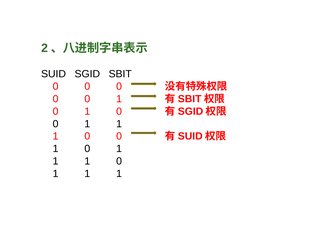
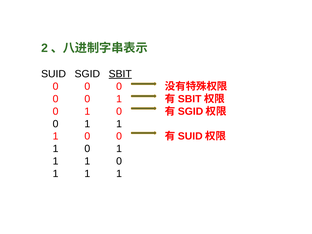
SBIT underline: none -> present
